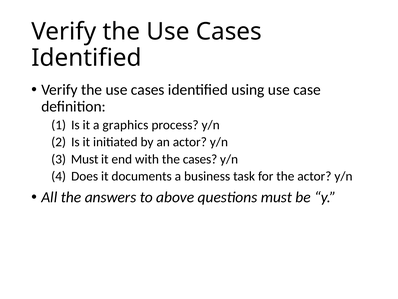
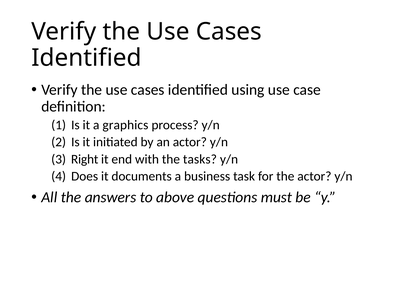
Must at (85, 159): Must -> Right
the cases: cases -> tasks
